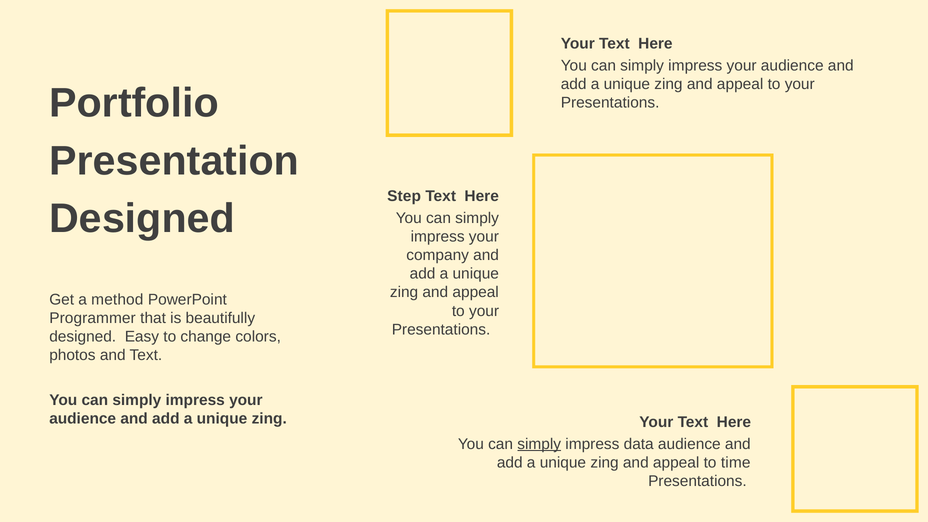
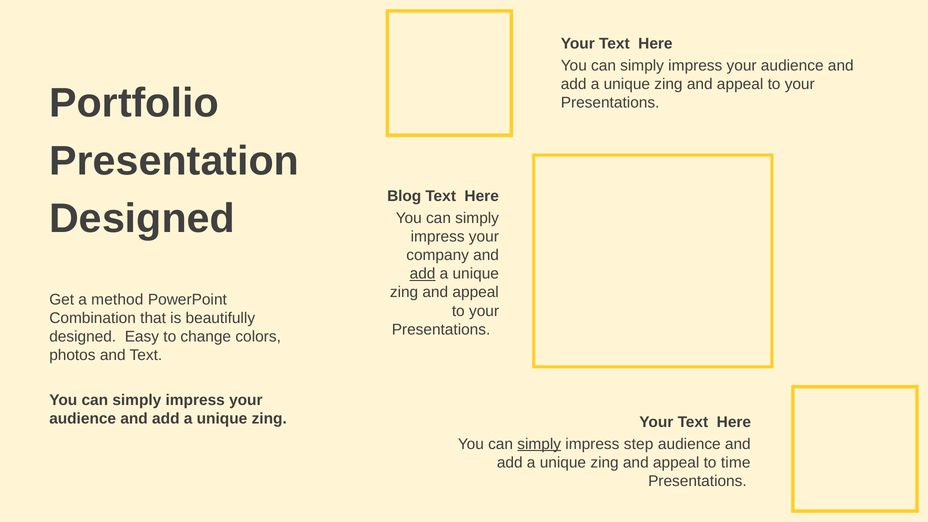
Step: Step -> Blog
add at (423, 274) underline: none -> present
Programmer: Programmer -> Combination
data: data -> step
